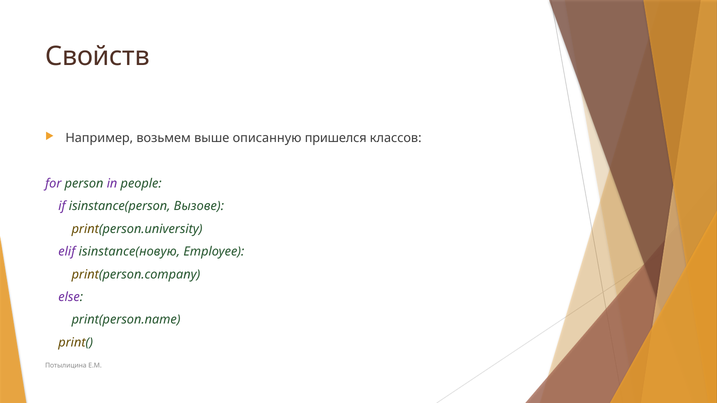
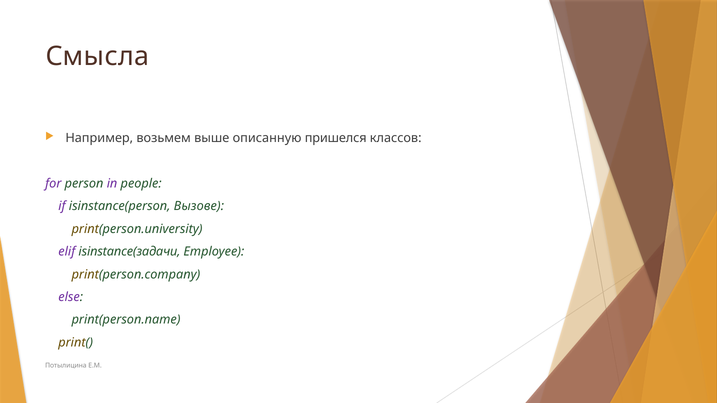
Свойств: Свойств -> Смысла
isinstance(новую: isinstance(новую -> isinstance(задачи
